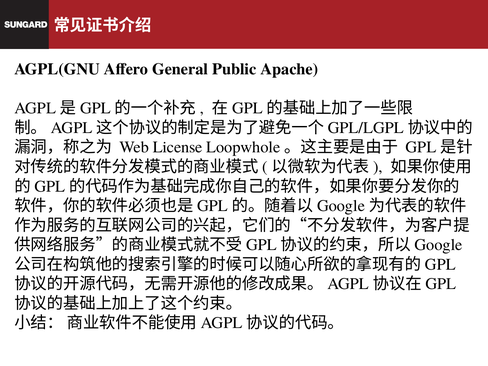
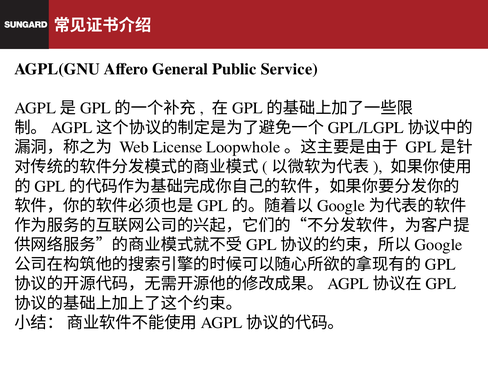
Apache: Apache -> Service
